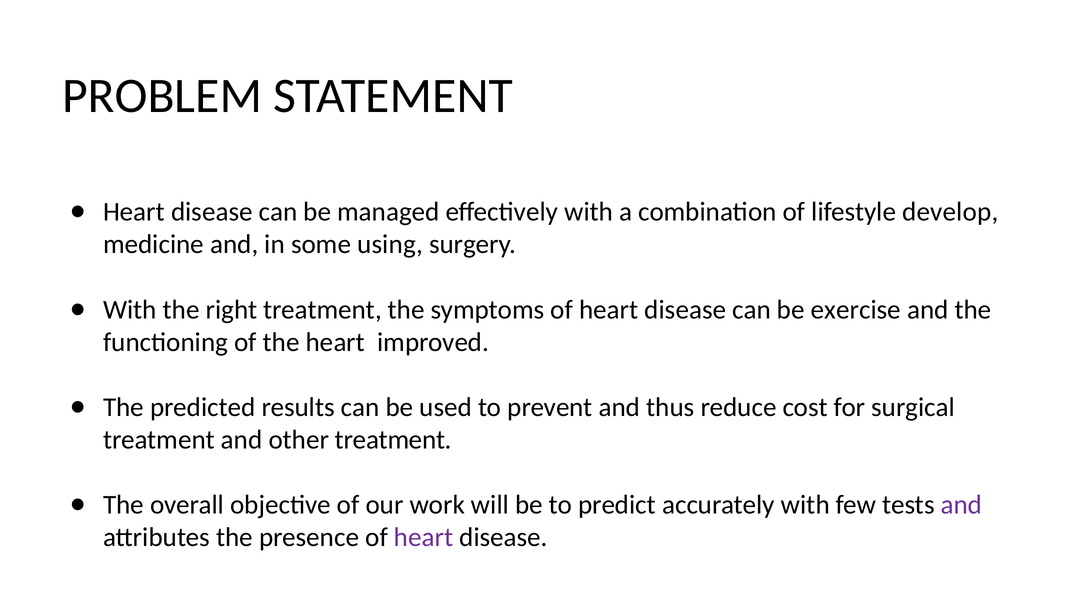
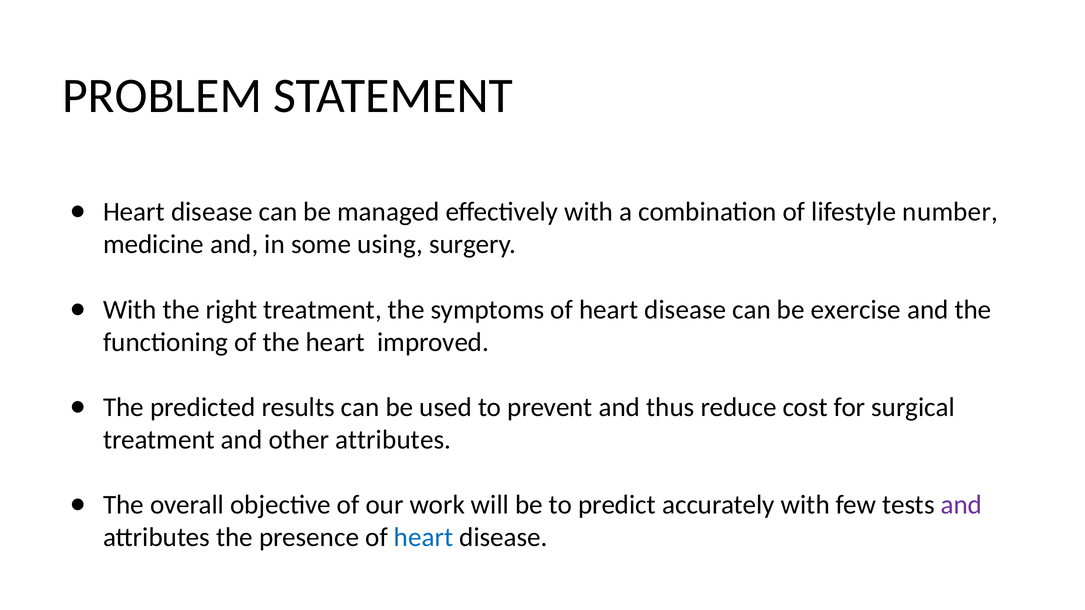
develop: develop -> number
other treatment: treatment -> attributes
heart at (424, 538) colour: purple -> blue
